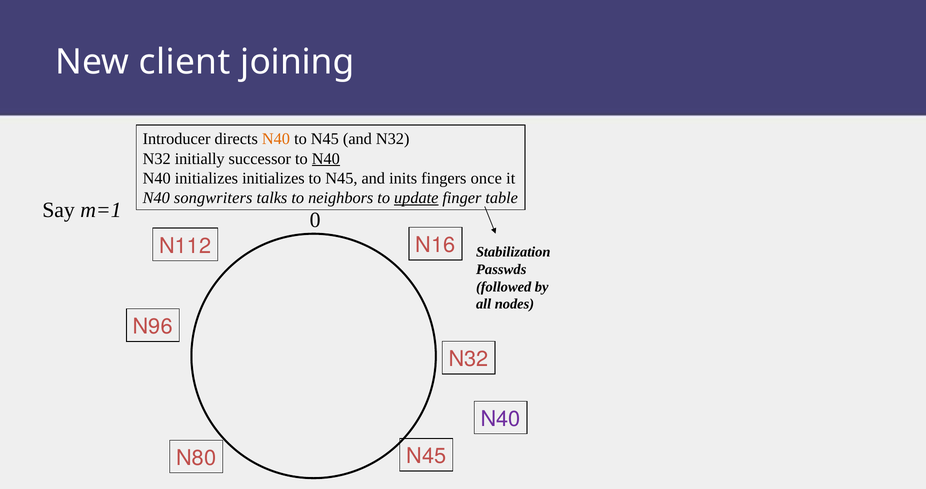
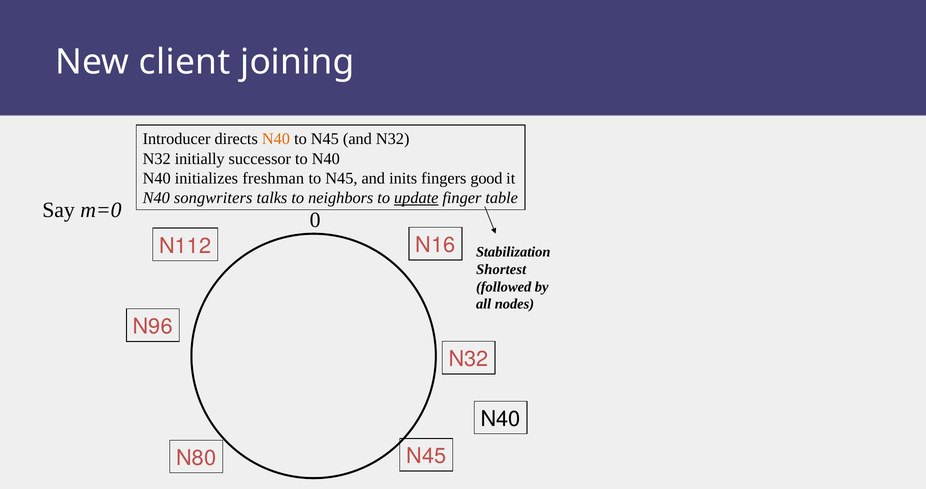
N40 at (326, 159) underline: present -> none
initializes initializes: initializes -> freshman
once: once -> good
m=1: m=1 -> m=0
Passwds: Passwds -> Shortest
N40 at (501, 419) colour: purple -> black
